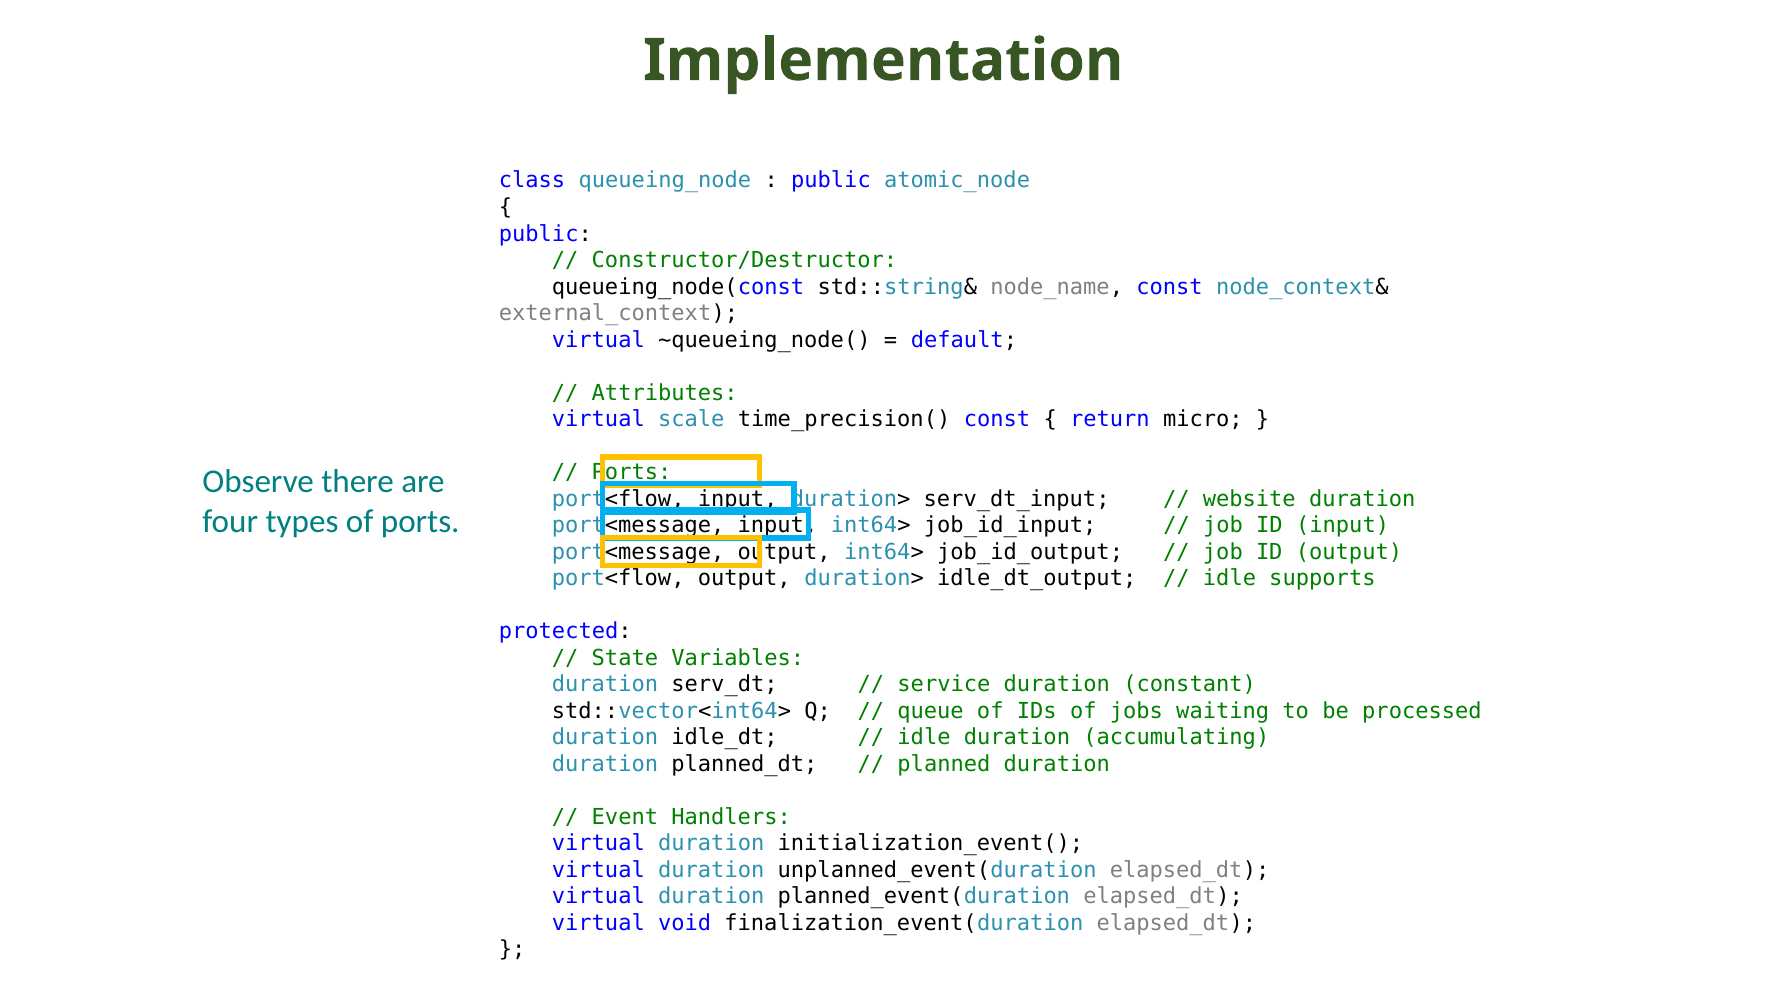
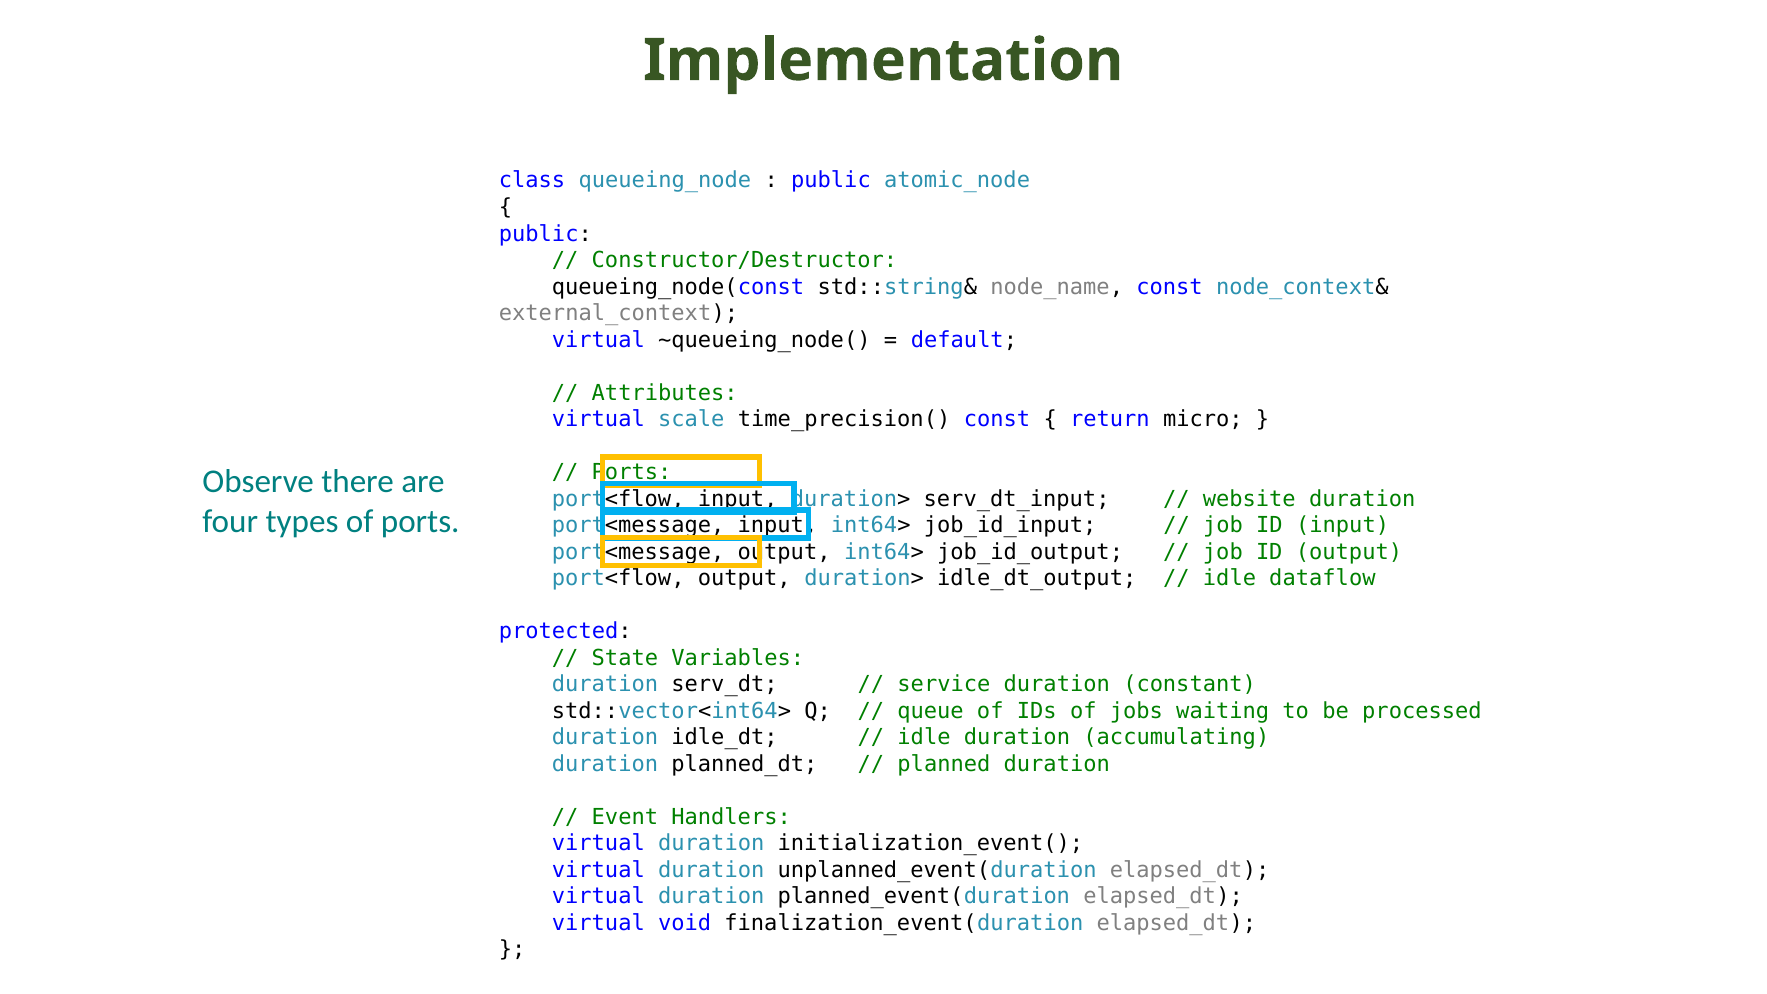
supports: supports -> dataflow
